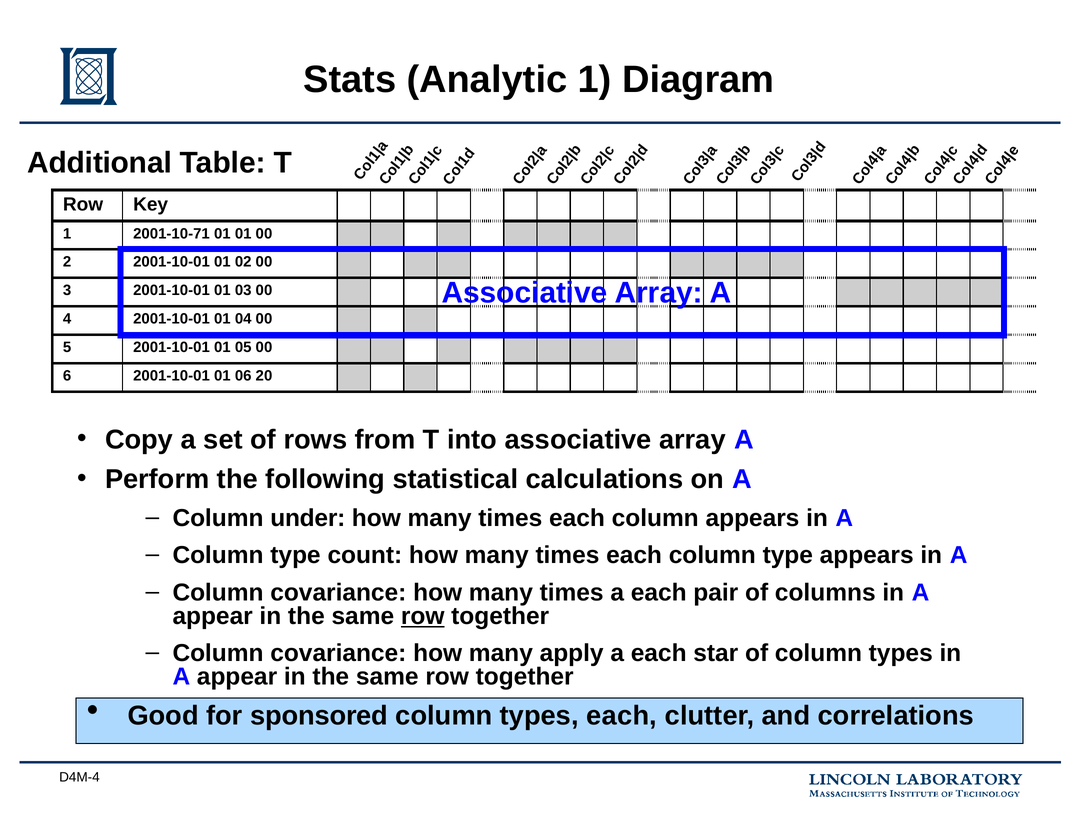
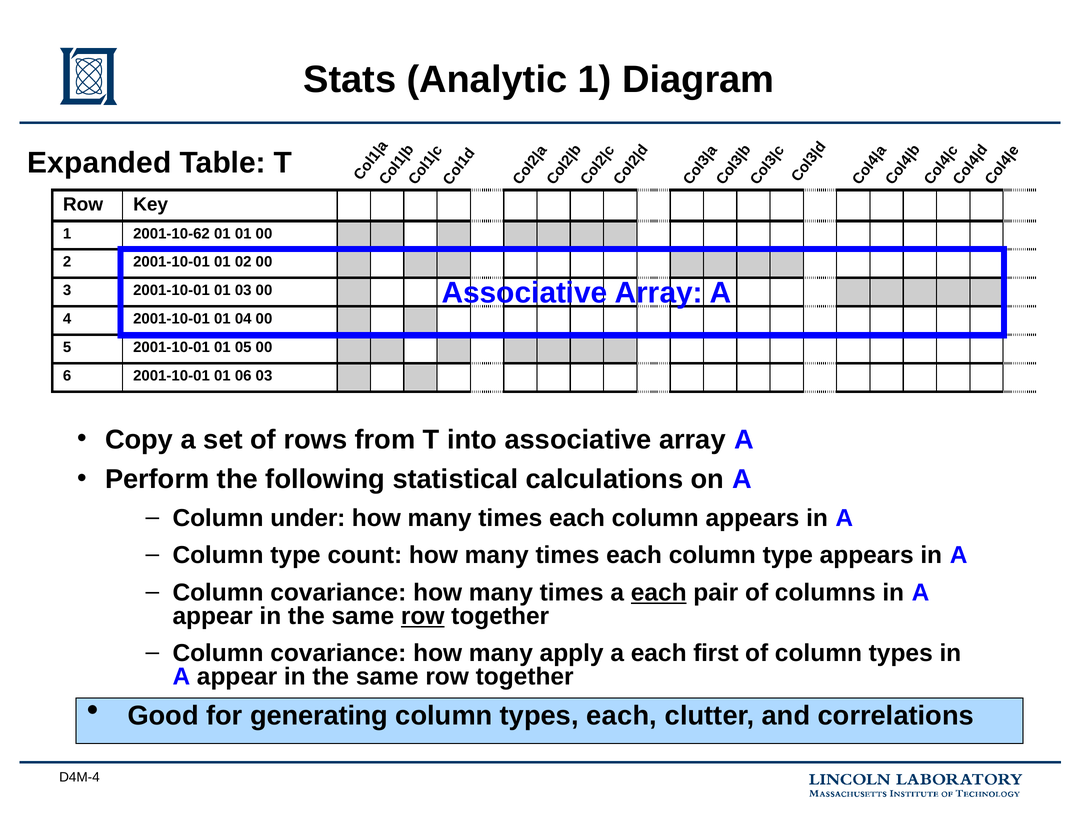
Additional: Additional -> Expanded
2001-10-71: 2001-10-71 -> 2001-10-62
06 20: 20 -> 03
each at (659, 593) underline: none -> present
star: star -> first
sponsored: sponsored -> generating
